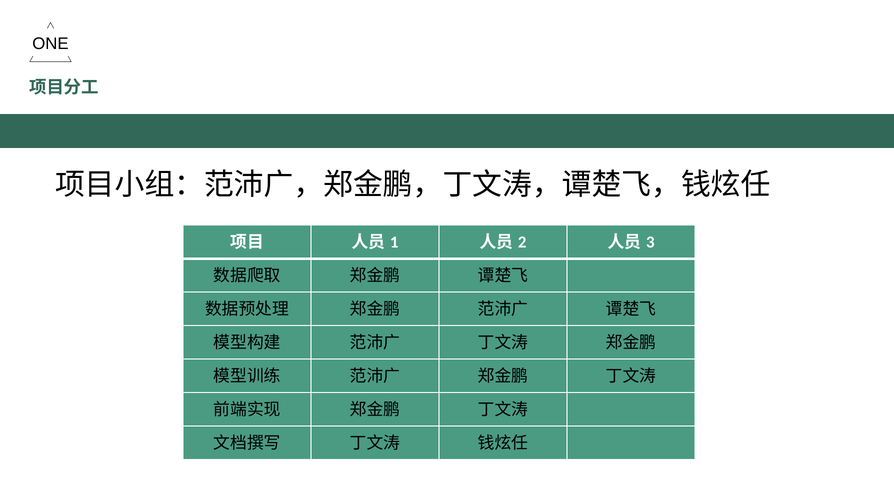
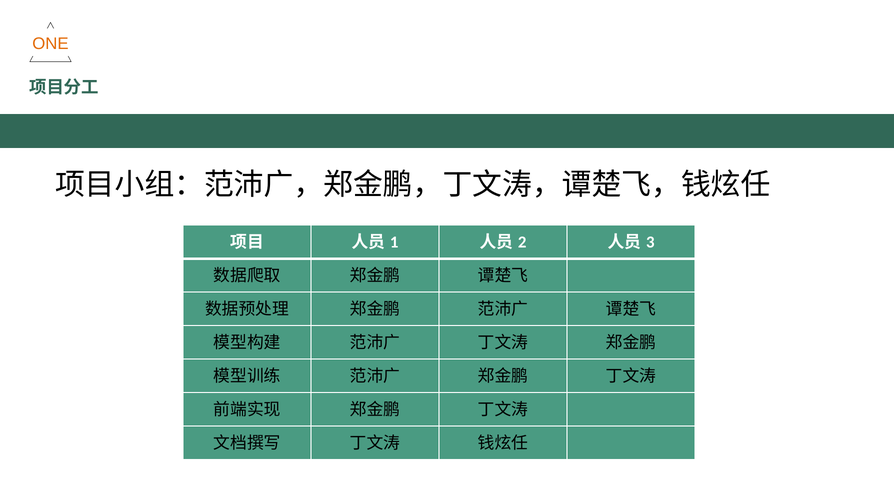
ONE colour: black -> orange
